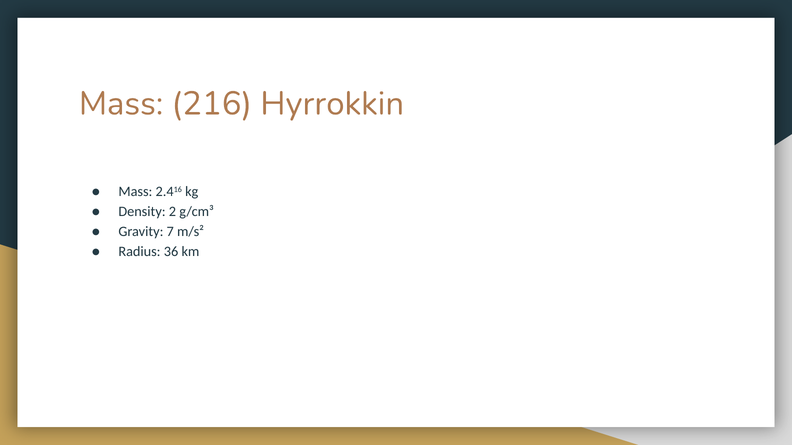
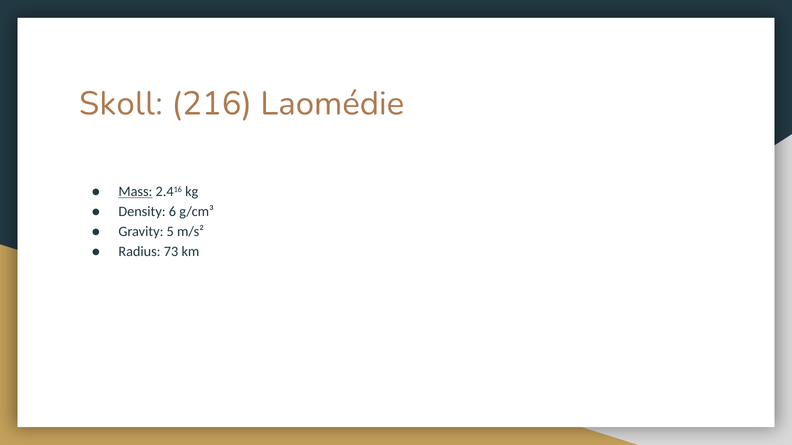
Mass at (121, 104): Mass -> Skoll
Hyrrokkin: Hyrrokkin -> Laomédie
Mass at (135, 192) underline: none -> present
2: 2 -> 6
7: 7 -> 5
36: 36 -> 73
